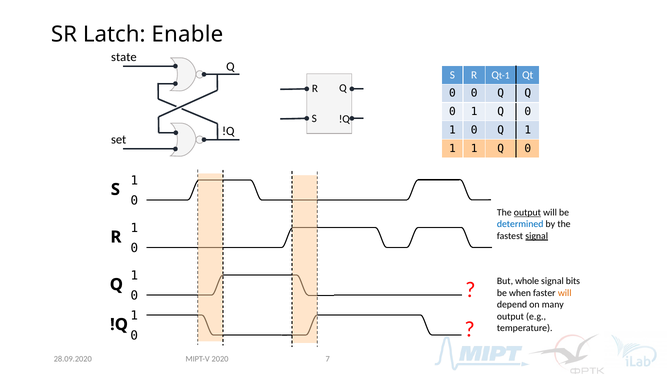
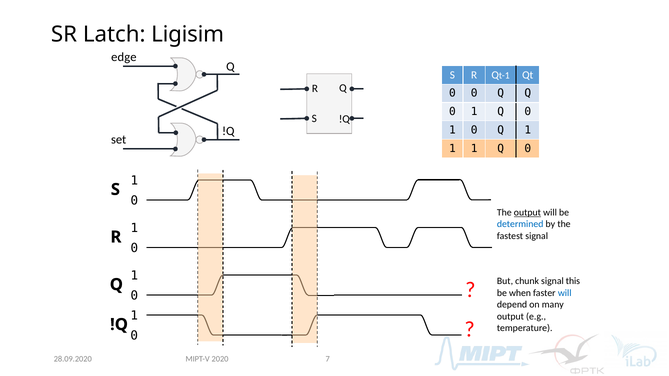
Enable: Enable -> Ligisim
state: state -> edge
signal at (537, 236) underline: present -> none
whole: whole -> chunk
bits: bits -> this
will at (565, 293) colour: orange -> blue
